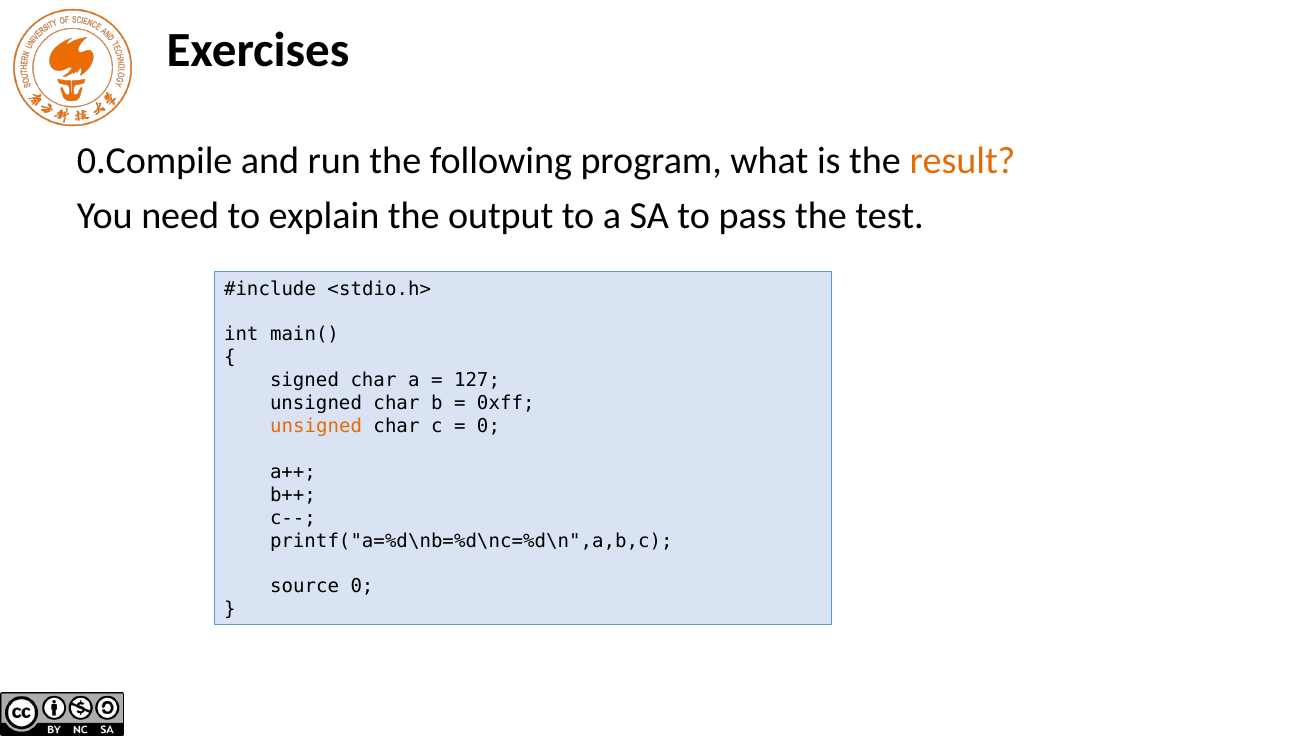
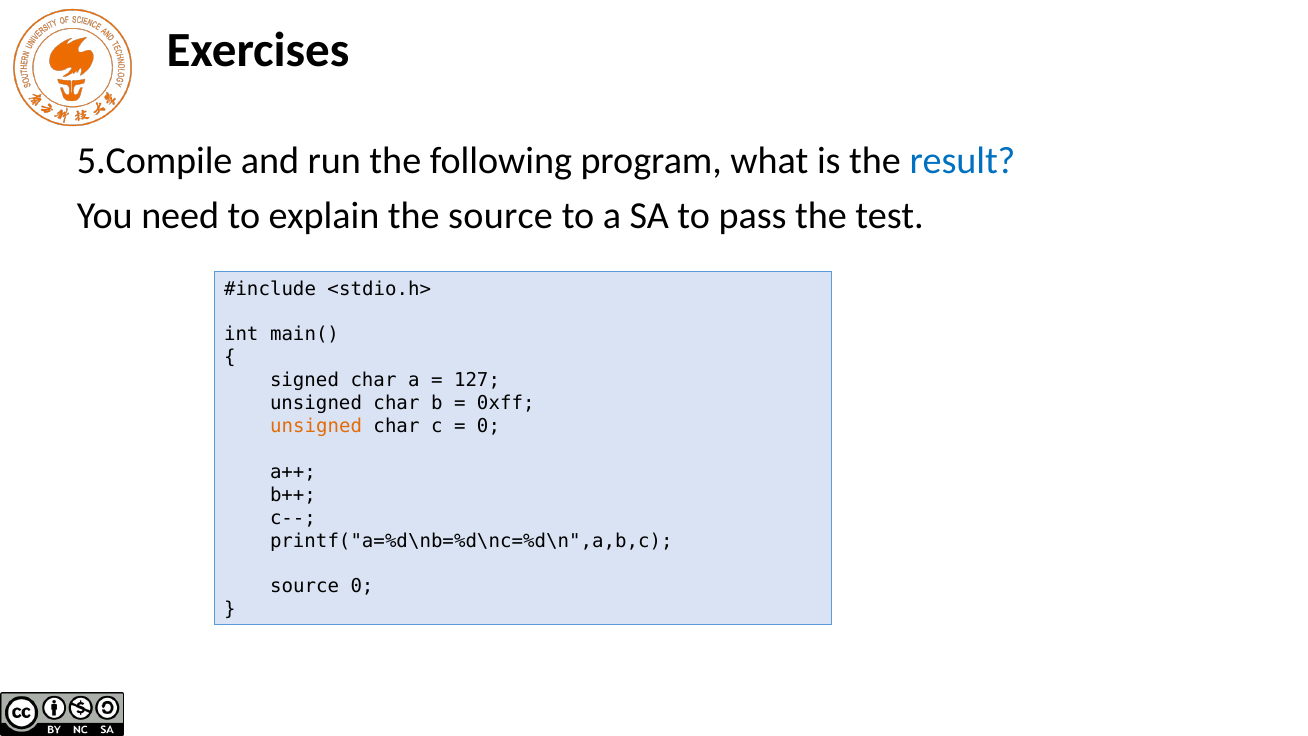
0.Compile: 0.Compile -> 5.Compile
result colour: orange -> blue
the output: output -> source
